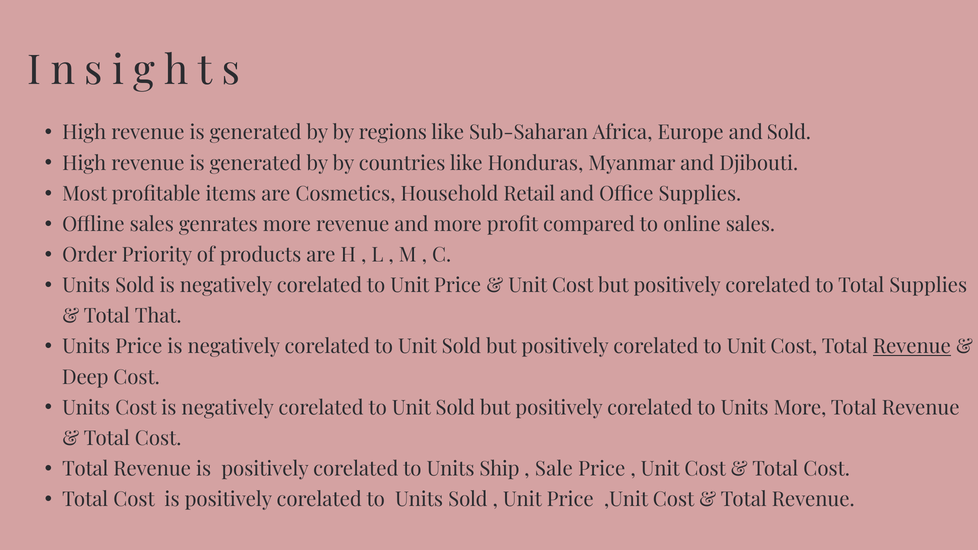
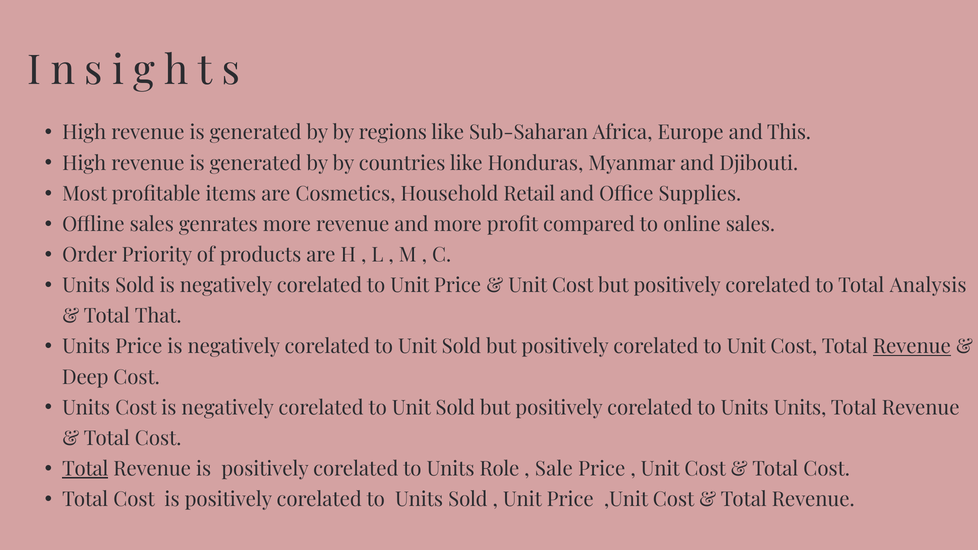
and Sold: Sold -> This
Total Supplies: Supplies -> Analysis
Units More: More -> Units
Total at (85, 469) underline: none -> present
Ship: Ship -> Role
